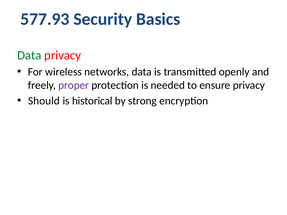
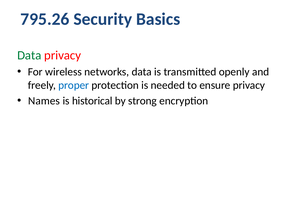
577.93: 577.93 -> 795.26
proper colour: purple -> blue
Should: Should -> Names
